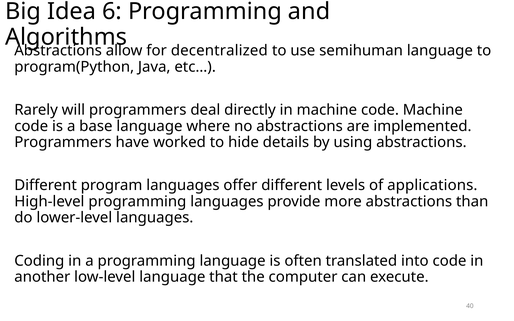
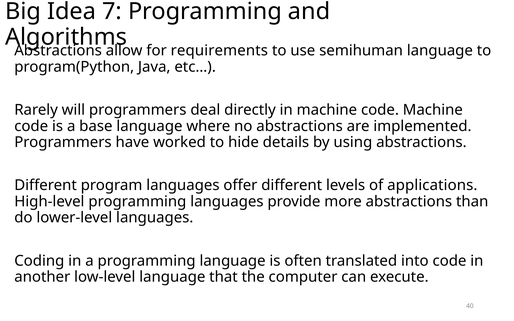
6: 6 -> 7
decentralized: decentralized -> requirements
